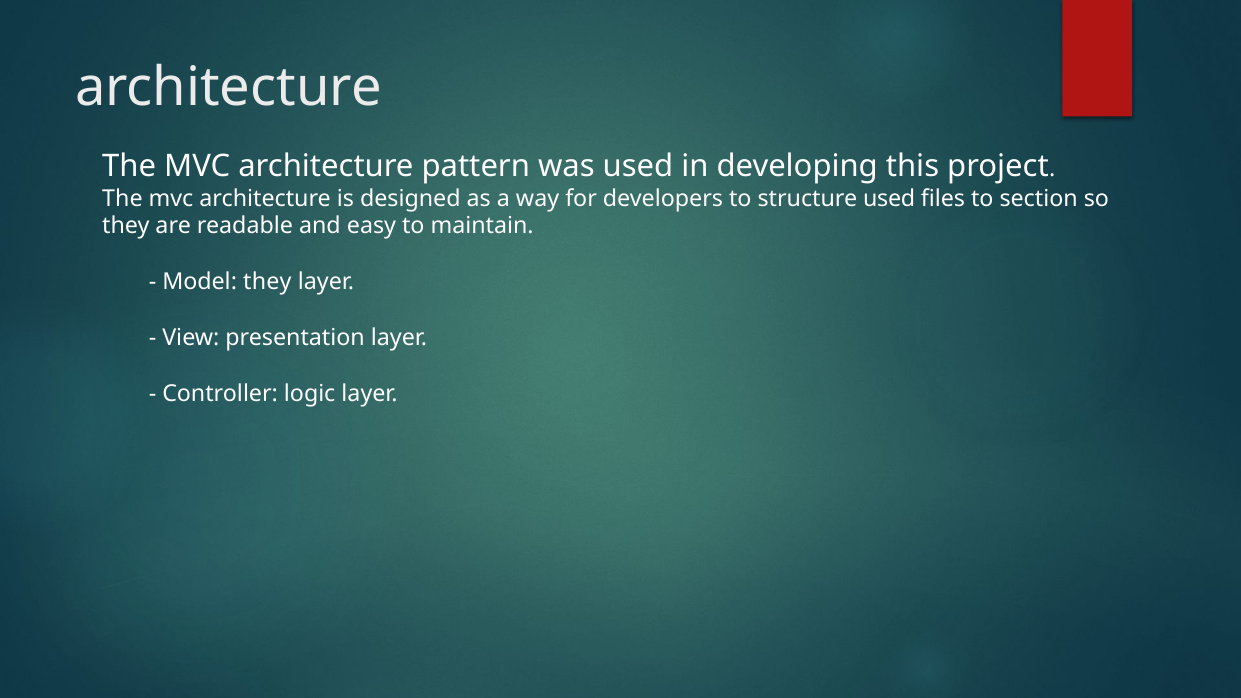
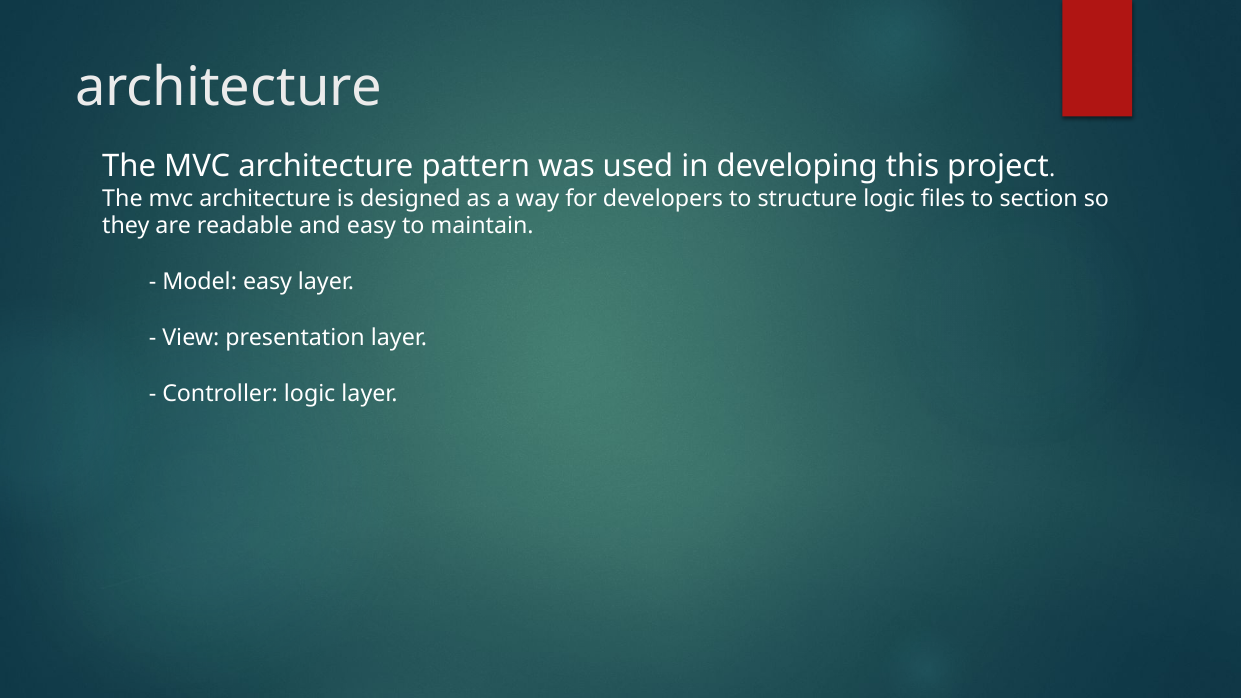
structure used: used -> logic
Model they: they -> easy
